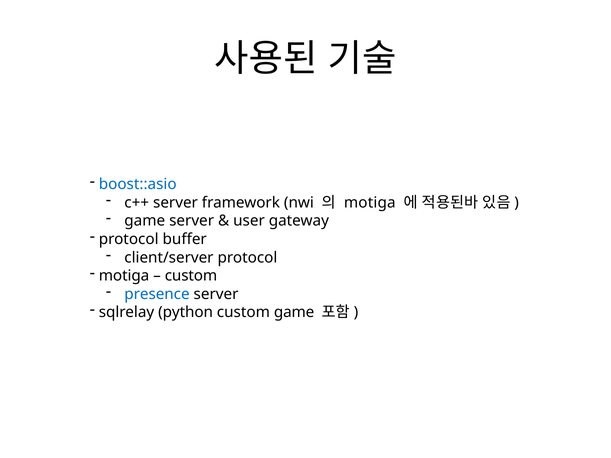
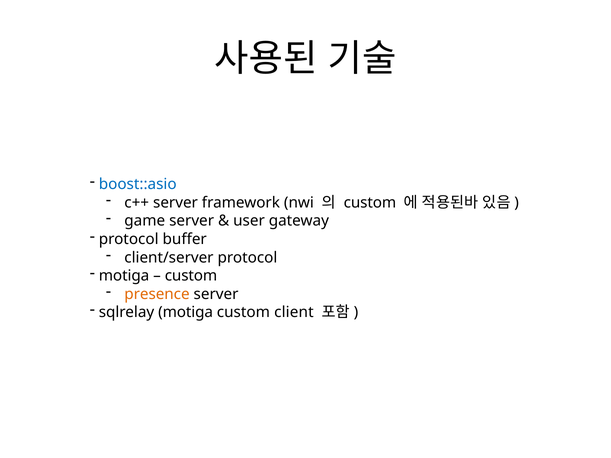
motiga at (370, 203): motiga -> custom
presence colour: blue -> orange
sqlrelay python: python -> motiga
custom game: game -> client
